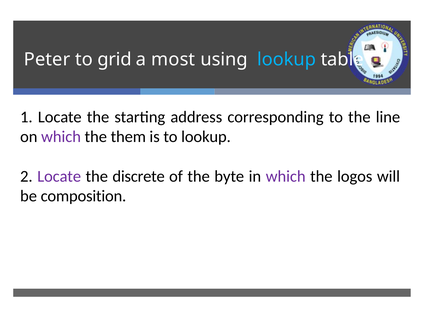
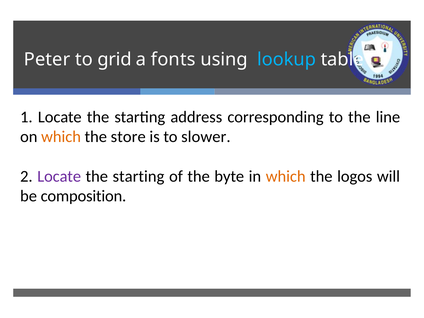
most: most -> fonts
which at (61, 137) colour: purple -> orange
them: them -> store
to lookup: lookup -> slower
discrete at (139, 176): discrete -> starting
which at (286, 176) colour: purple -> orange
